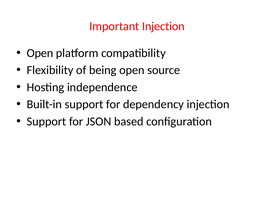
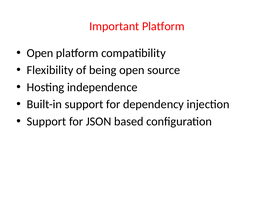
Important Injection: Injection -> Platform
